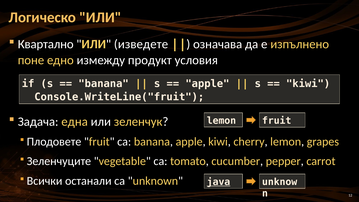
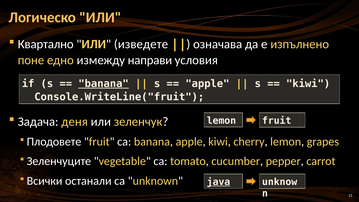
продукт: продукт -> направи
banana at (104, 84) underline: none -> present
една: една -> деня
